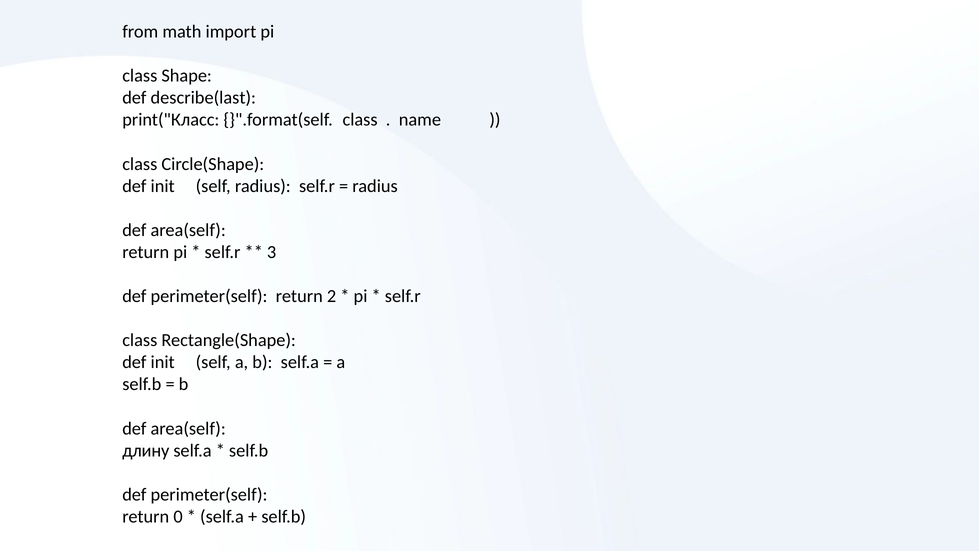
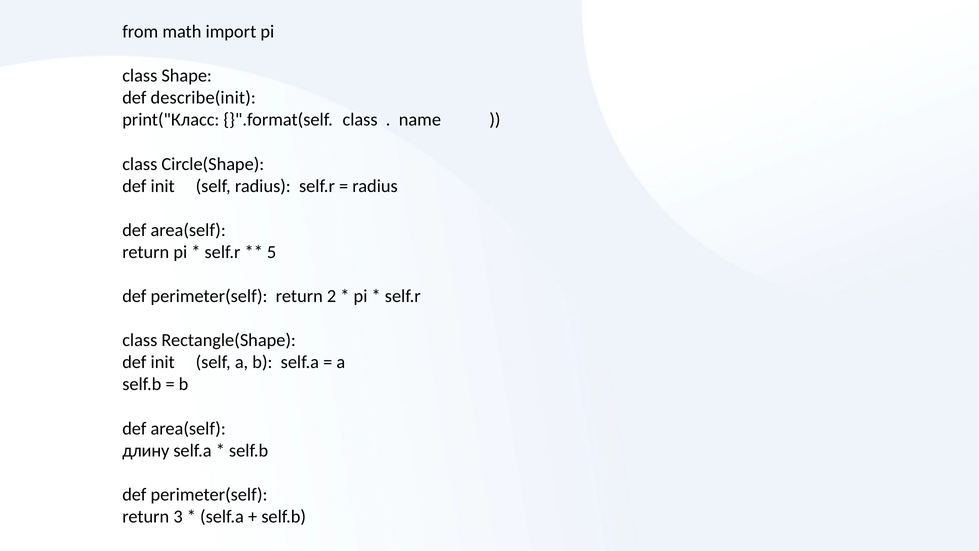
describe(last: describe(last -> describe(init
3: 3 -> 5
0: 0 -> 3
